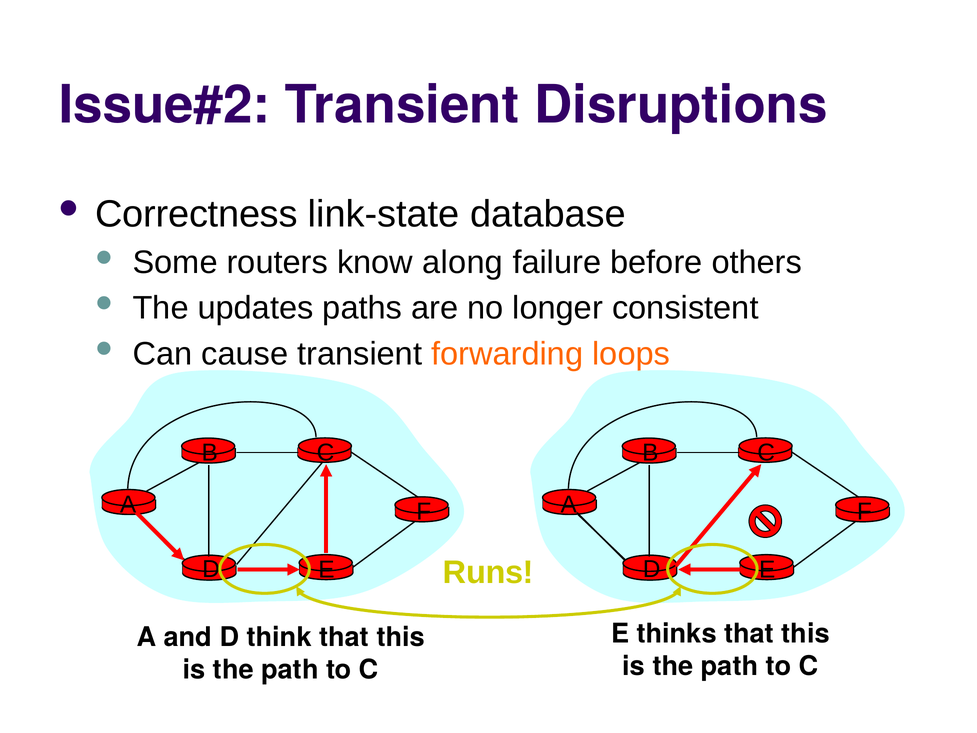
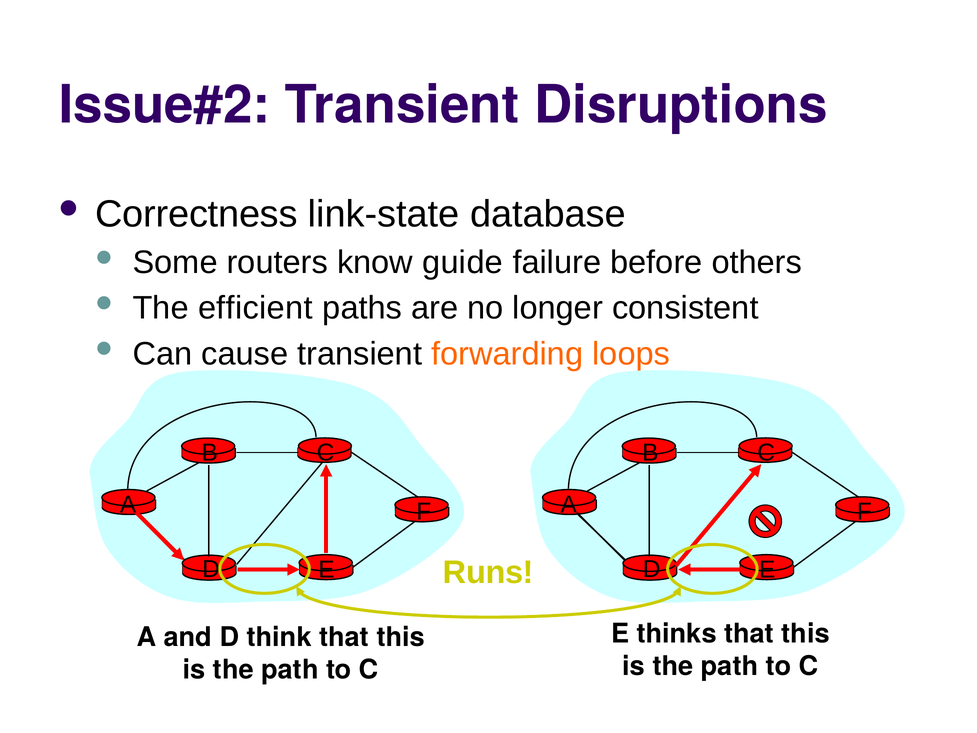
along: along -> guide
updates: updates -> efficient
